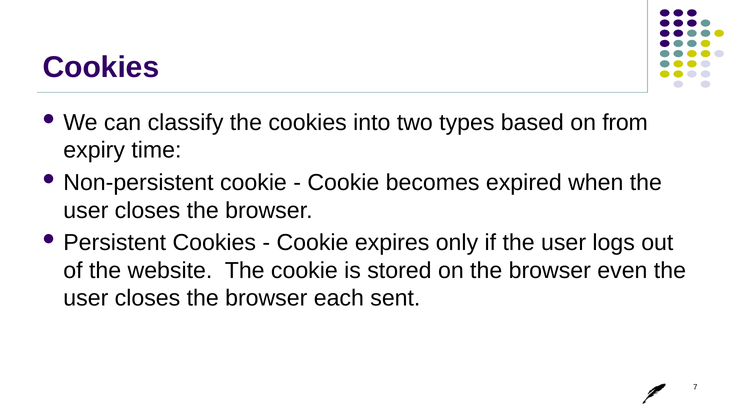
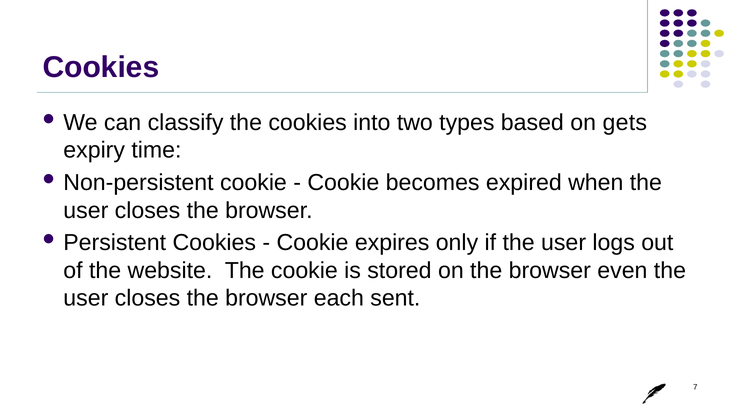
from: from -> gets
